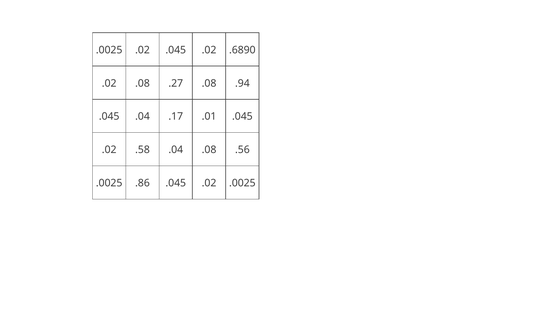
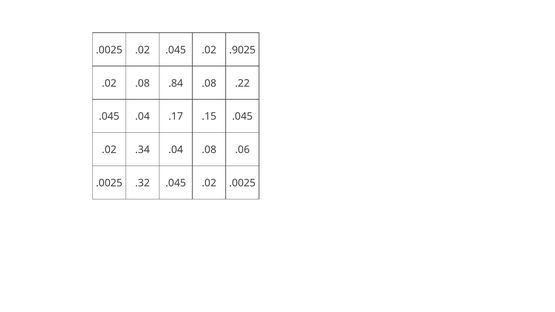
.6890: .6890 -> .9025
.27: .27 -> .84
.94: .94 -> .22
.01: .01 -> .15
.58: .58 -> .34
.56: .56 -> .06
.86: .86 -> .32
